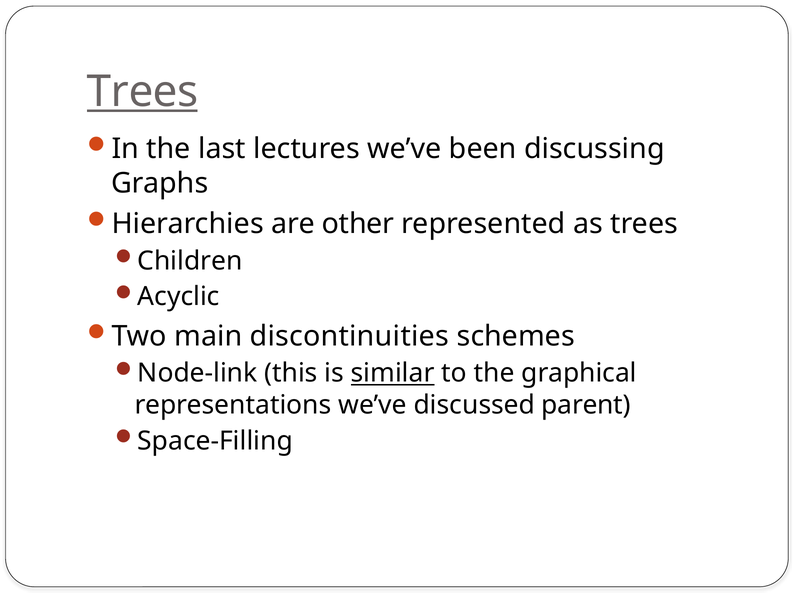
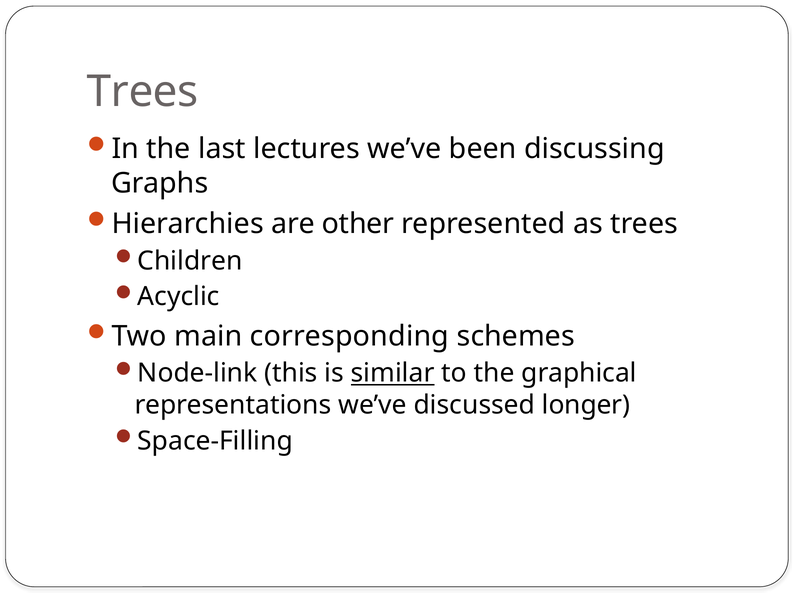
Trees at (143, 92) underline: present -> none
discontinuities: discontinuities -> corresponding
parent: parent -> longer
